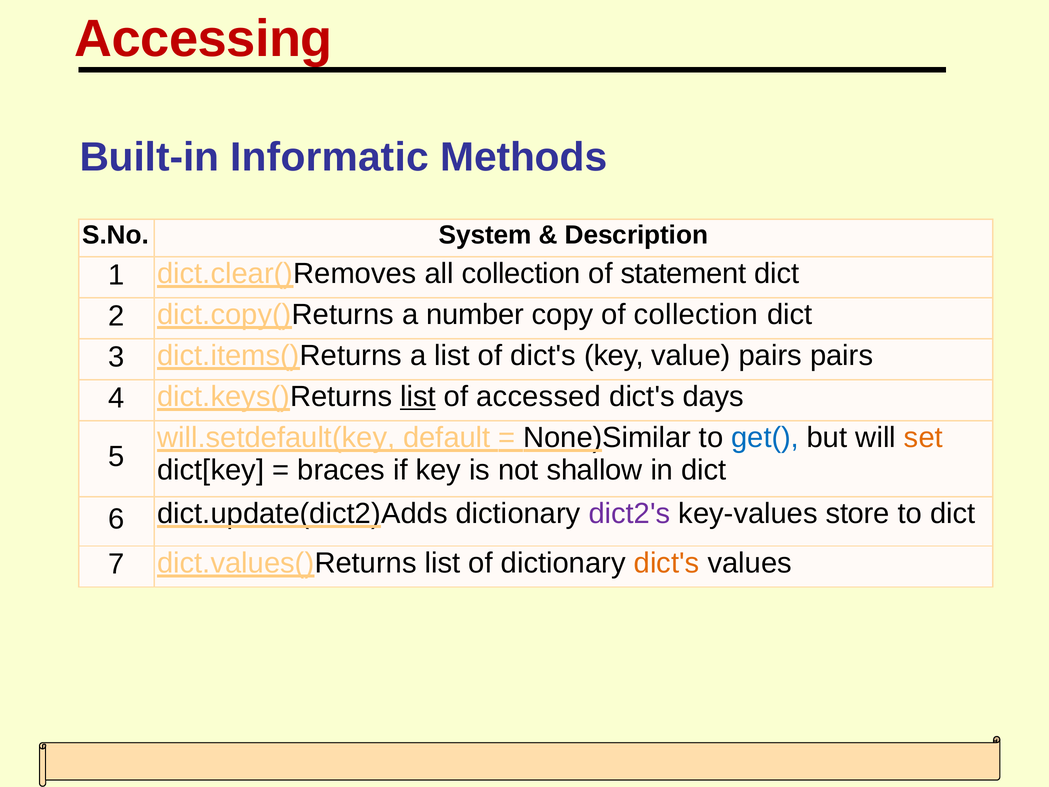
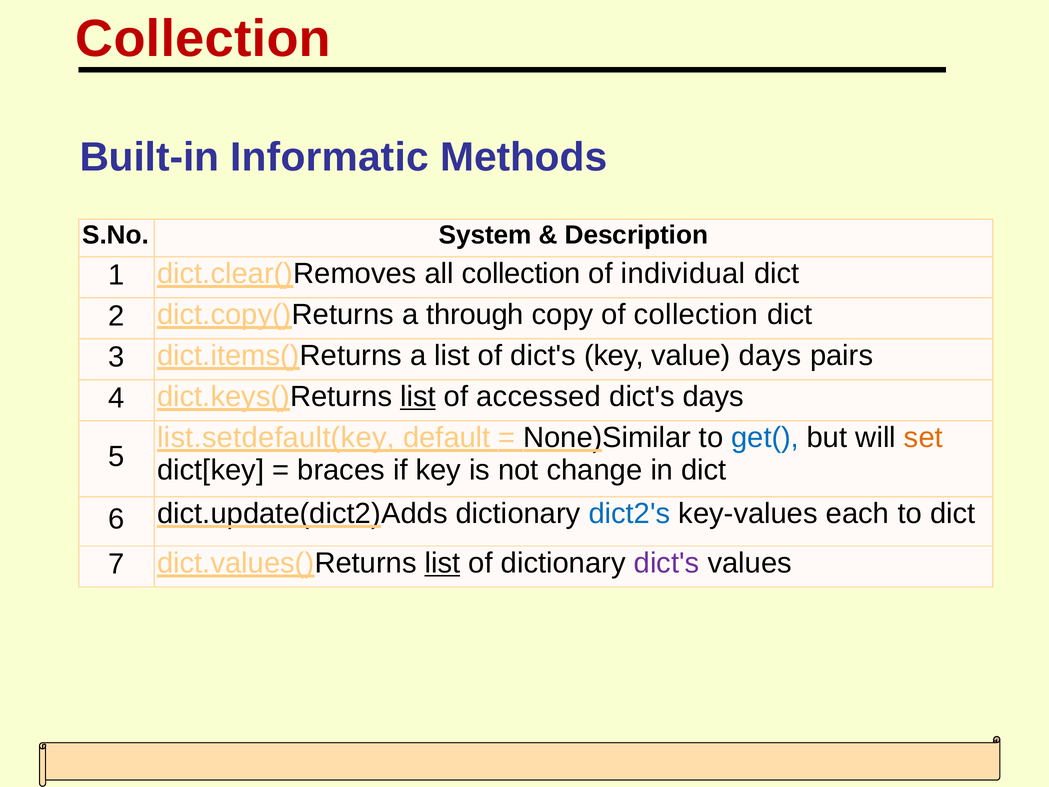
Accessing at (203, 39): Accessing -> Collection
statement: statement -> individual
number: number -> through
value pairs: pairs -> days
will.setdefault(key: will.setdefault(key -> list.setdefault(key
shallow: shallow -> change
dict2's colour: purple -> blue
store: store -> each
list at (442, 563) underline: none -> present
dict's at (667, 563) colour: orange -> purple
